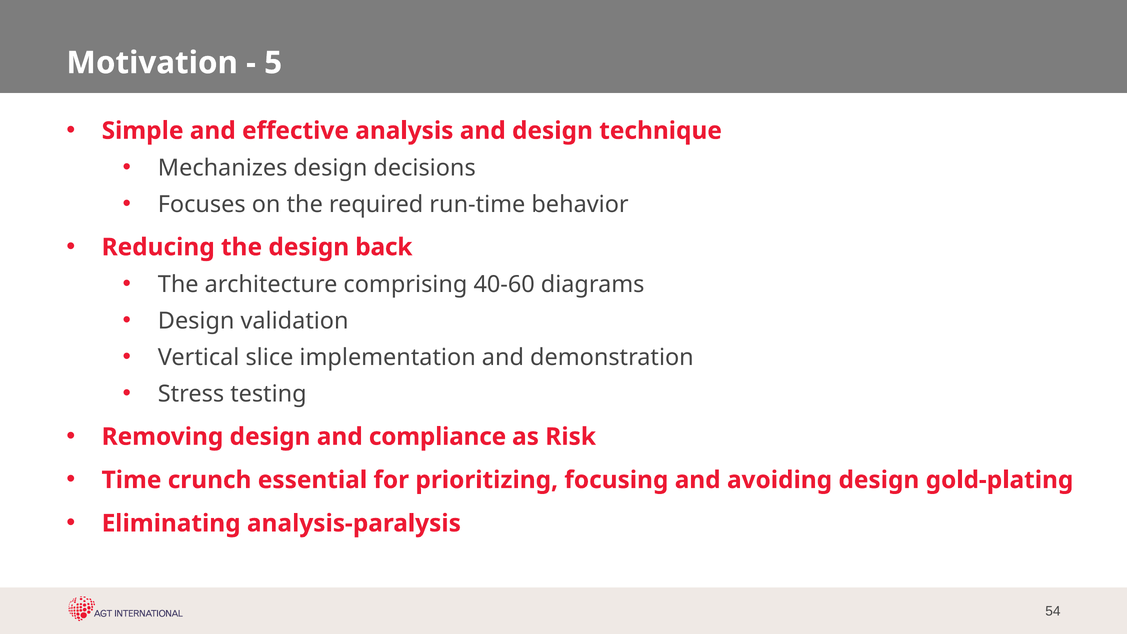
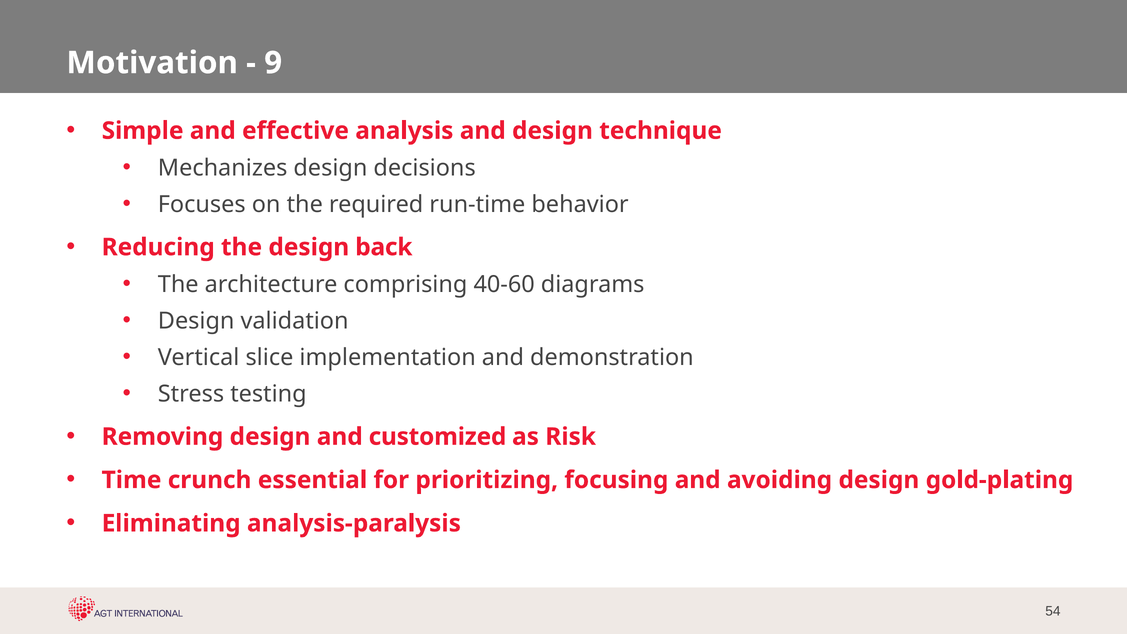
5: 5 -> 9
compliance: compliance -> customized
